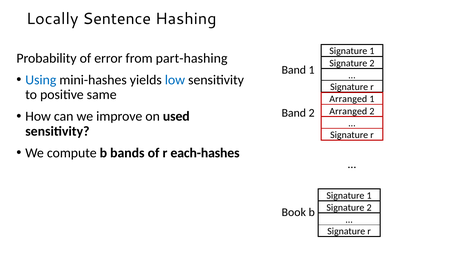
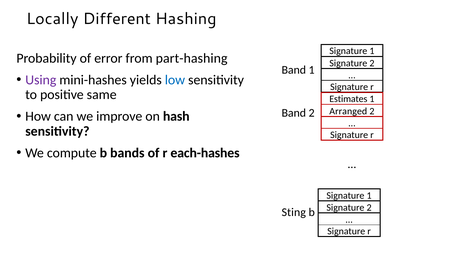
Sentence: Sentence -> Different
Using colour: blue -> purple
Arranged at (348, 99): Arranged -> Estimates
used: used -> hash
Book: Book -> Sting
